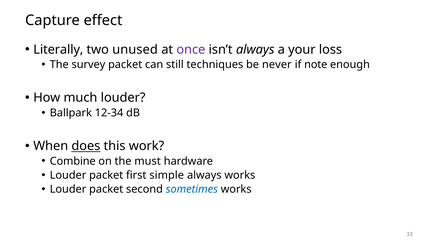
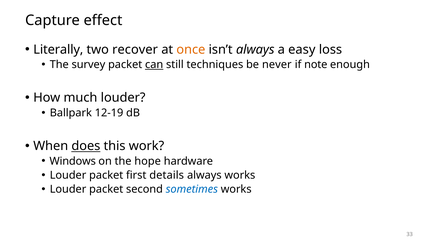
unused: unused -> recover
once colour: purple -> orange
your: your -> easy
can underline: none -> present
12-34: 12-34 -> 12-19
Combine: Combine -> Windows
must: must -> hope
simple: simple -> details
